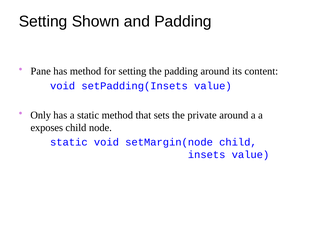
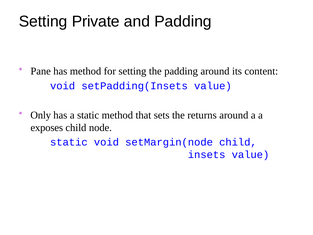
Shown: Shown -> Private
private: private -> returns
